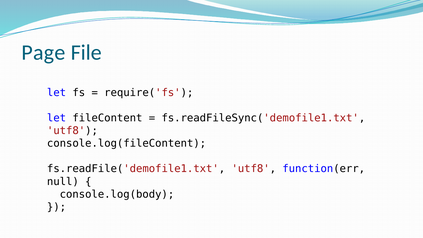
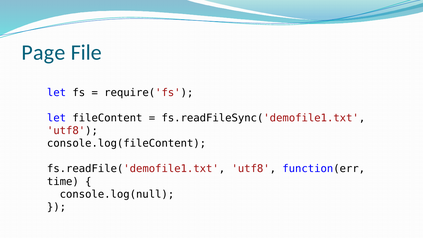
null: null -> time
console.log(body: console.log(body -> console.log(null
